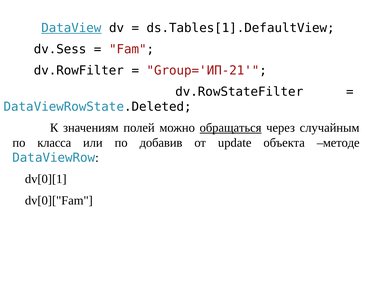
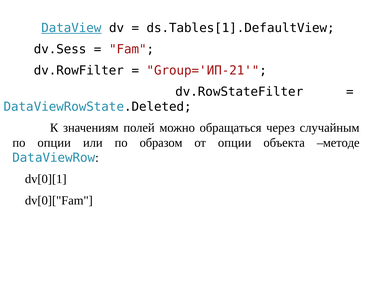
обращаться underline: present -> none
по класса: класса -> опции
добавив: добавив -> образом
от update: update -> опции
